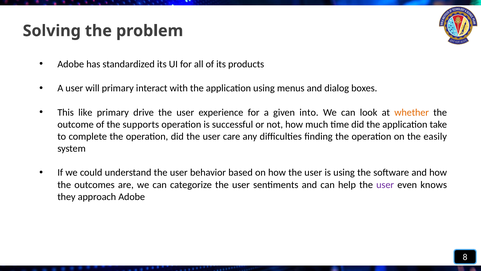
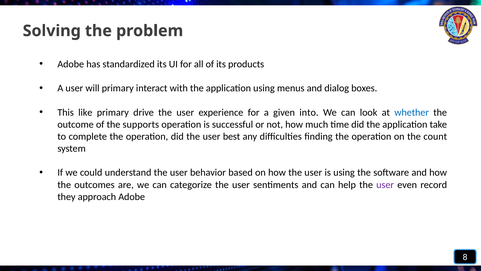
whether colour: orange -> blue
care: care -> best
easily: easily -> count
knows: knows -> record
